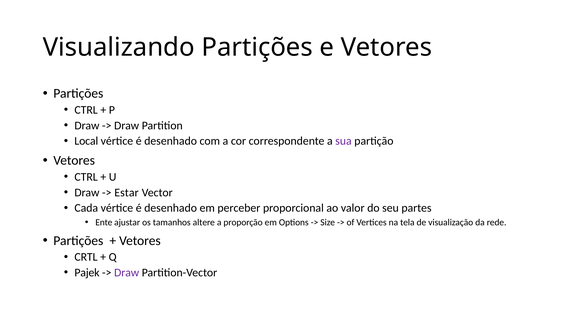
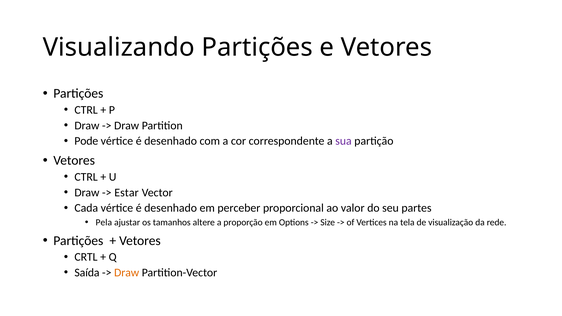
Local: Local -> Pode
Ente: Ente -> Pela
Pajek: Pajek -> Saída
Draw at (127, 273) colour: purple -> orange
